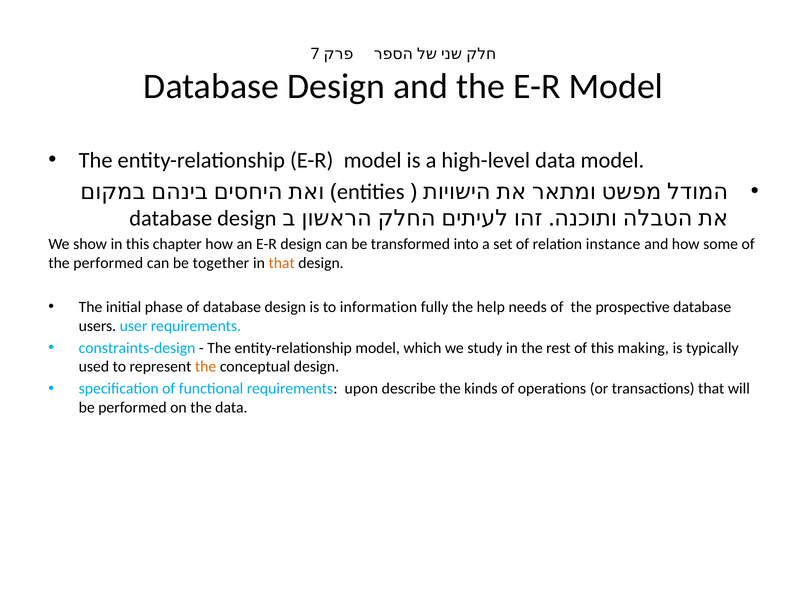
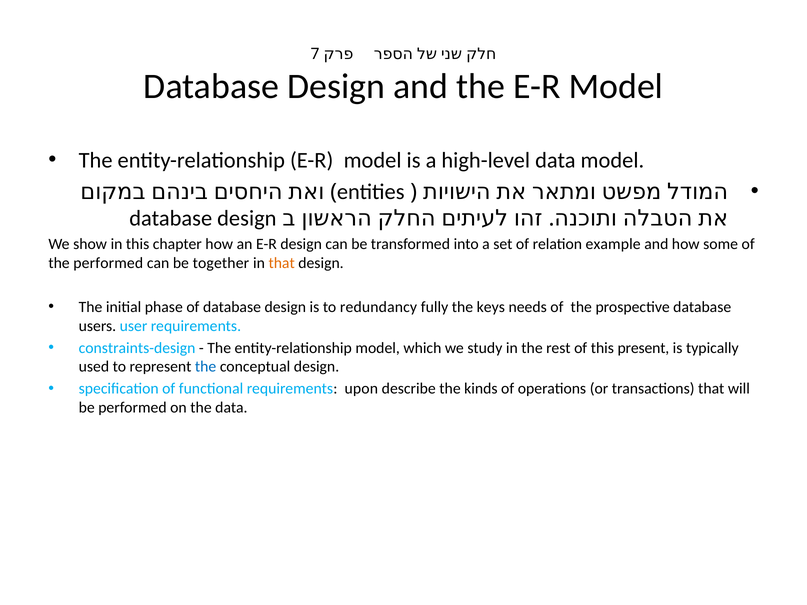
instance: instance -> example
information: information -> redundancy
help: help -> keys
making: making -> present
the at (206, 367) colour: orange -> blue
